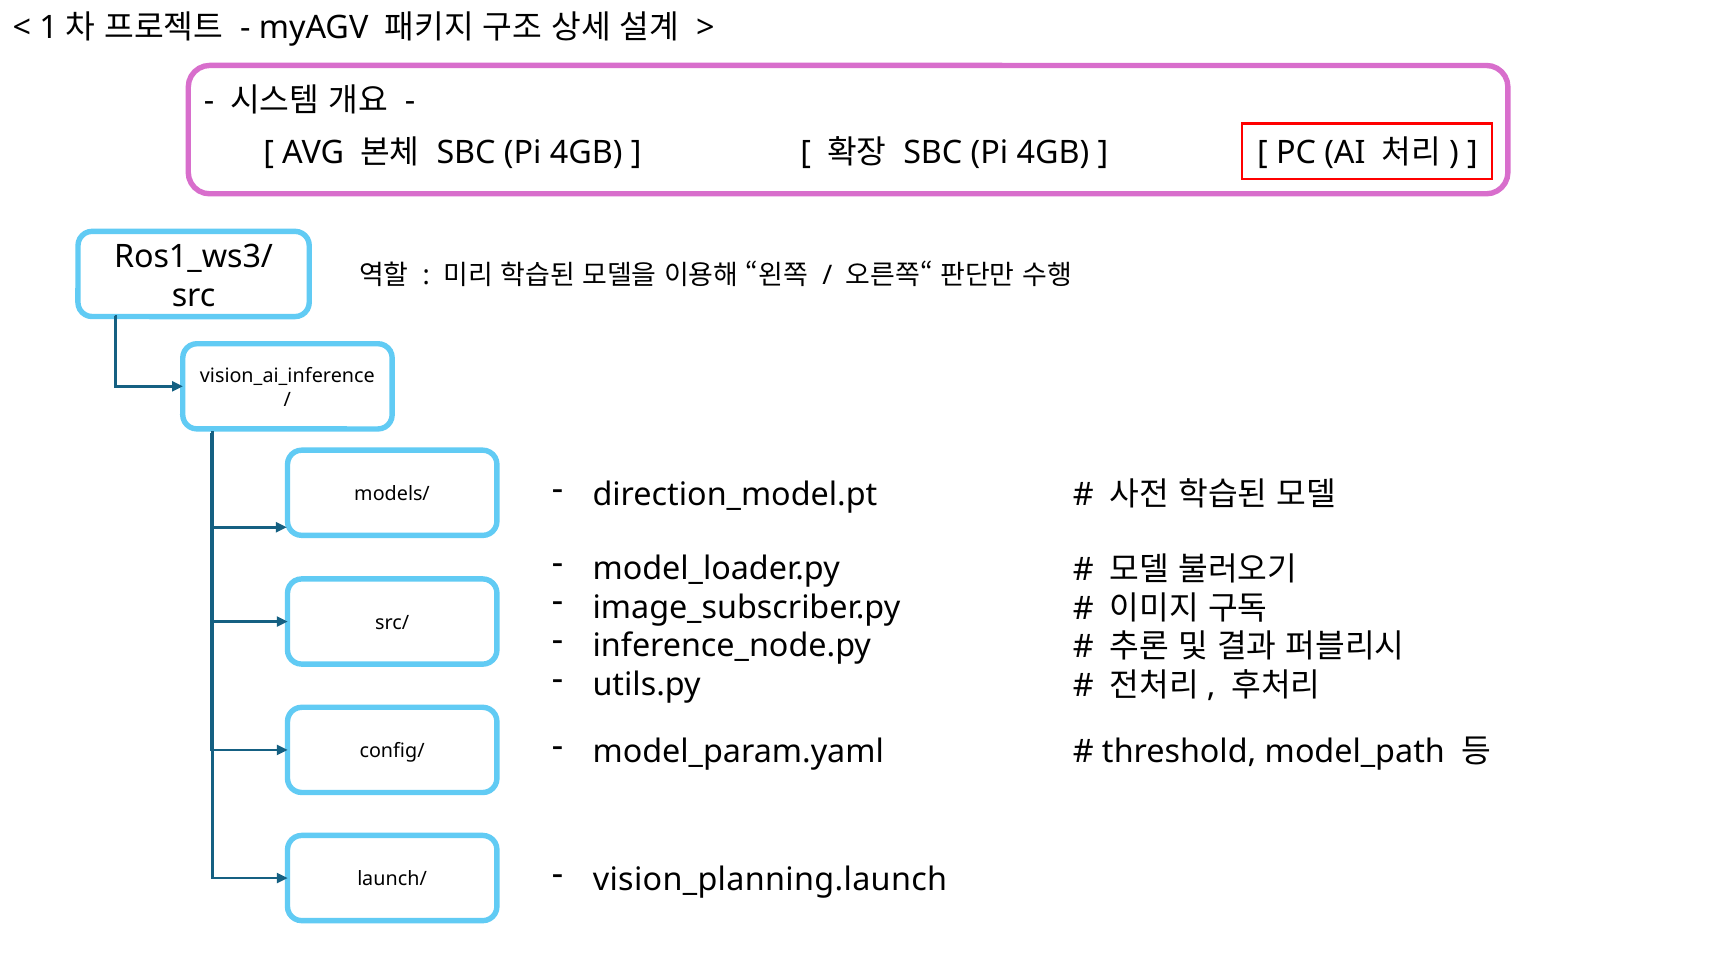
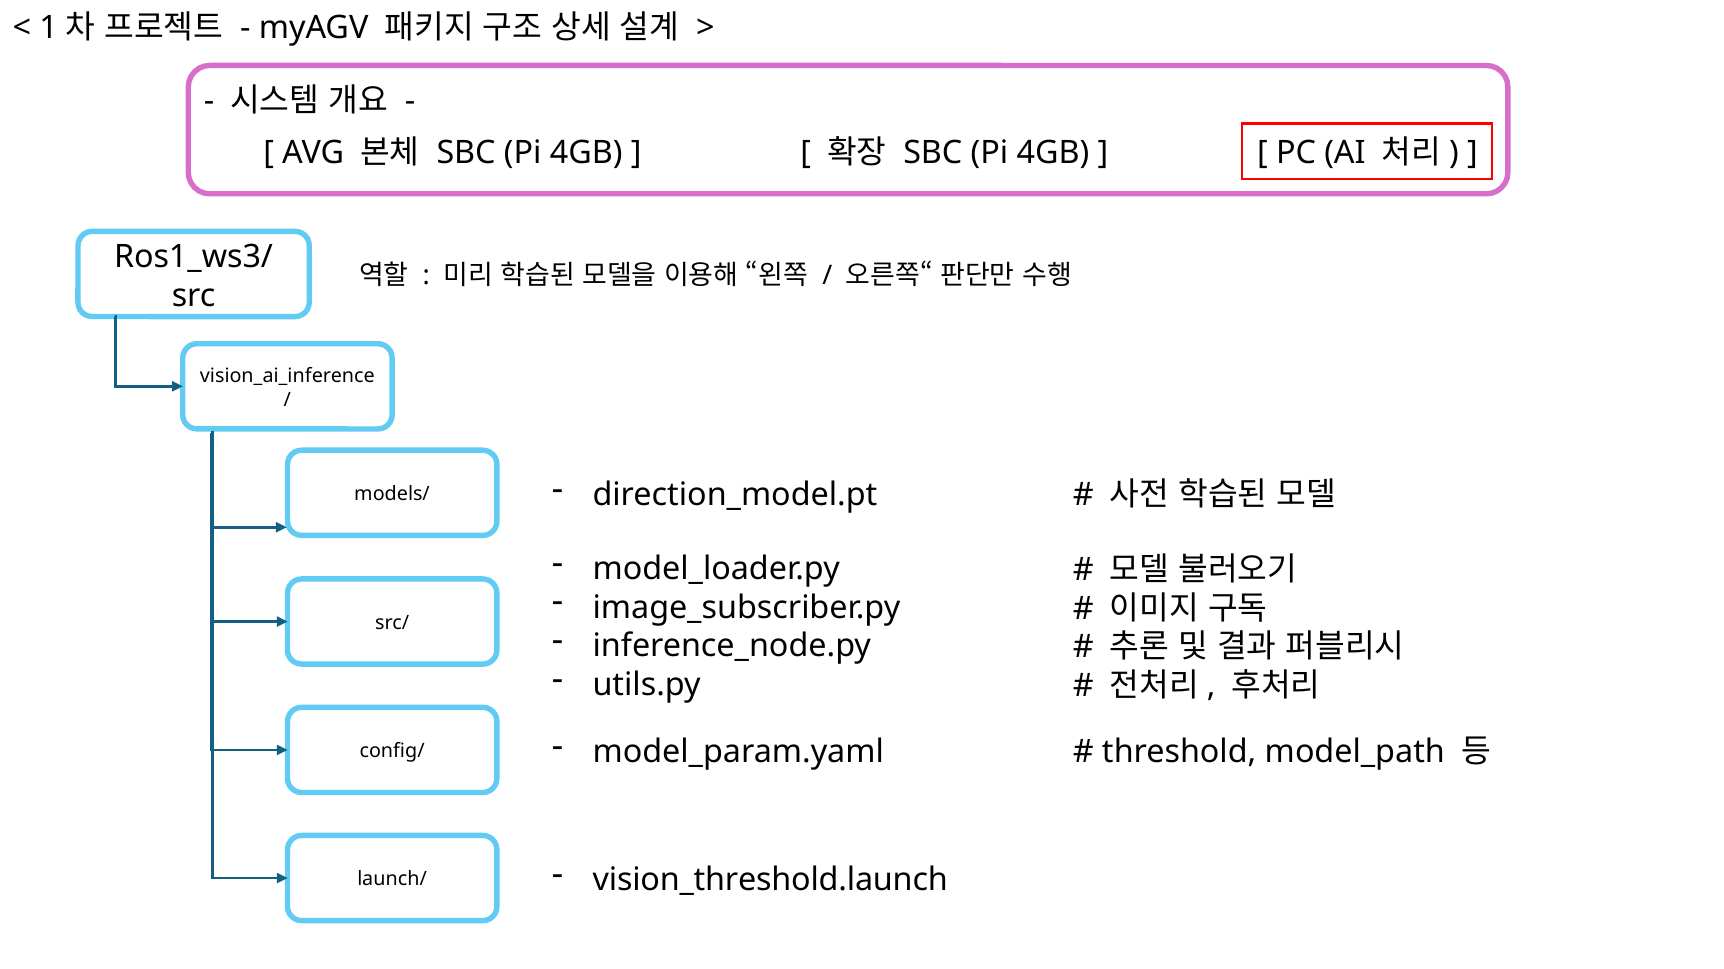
vision_planning.launch: vision_planning.launch -> vision_threshold.launch
